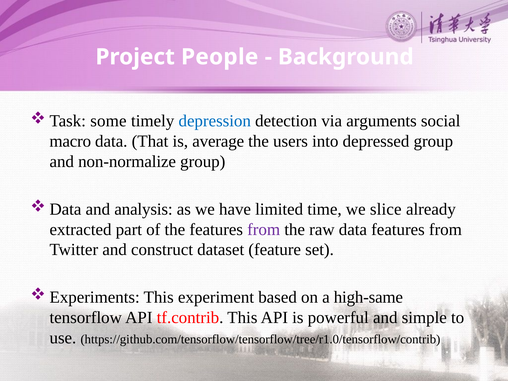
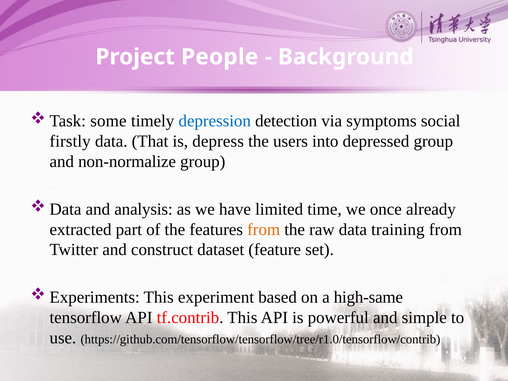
arguments: arguments -> symptoms
macro: macro -> firstly
average: average -> depress
slice: slice -> once
from at (264, 229) colour: purple -> orange
data features: features -> training
